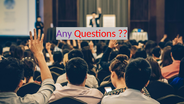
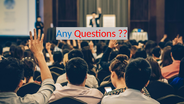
Any at (64, 33) colour: purple -> blue
